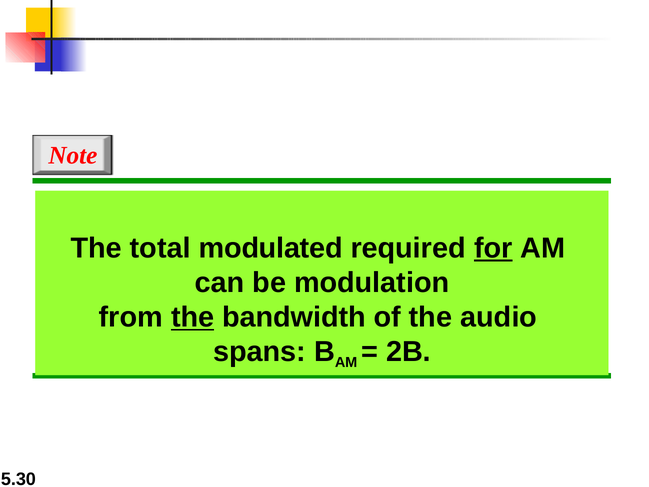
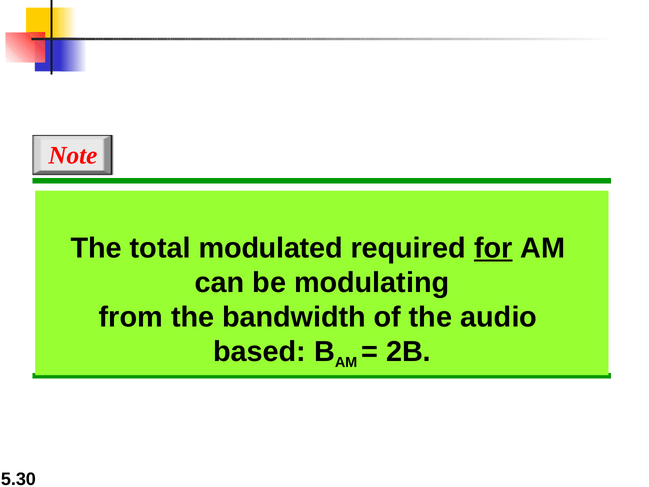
modulation: modulation -> modulating
the at (193, 317) underline: present -> none
spans: spans -> based
